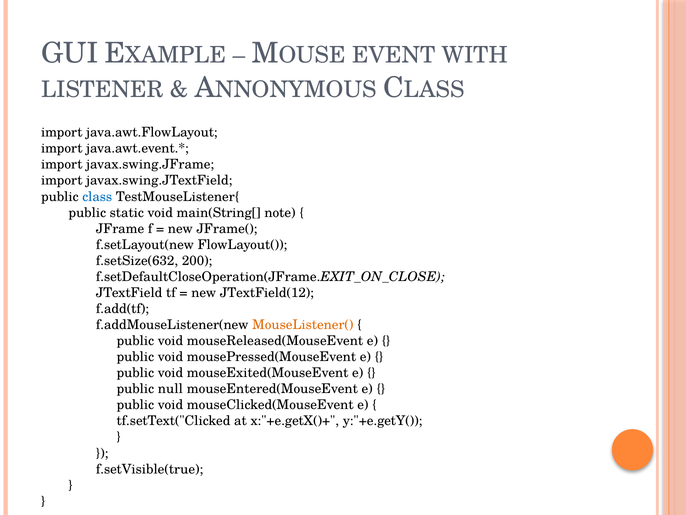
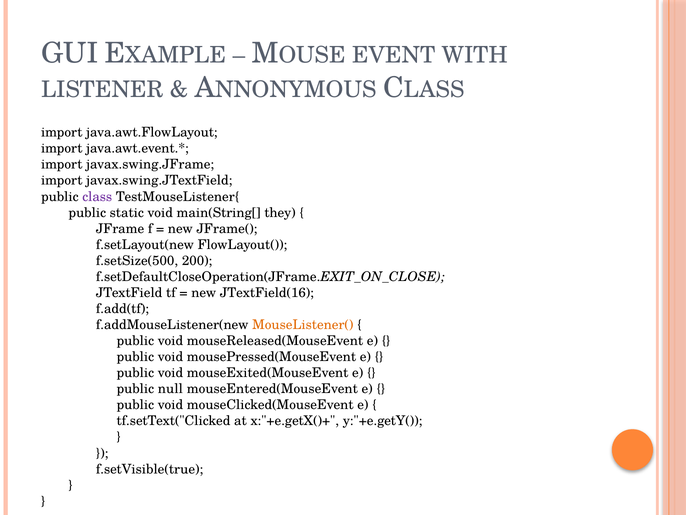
class colour: blue -> purple
note: note -> they
f.setSize(632: f.setSize(632 -> f.setSize(500
JTextField(12: JTextField(12 -> JTextField(16
